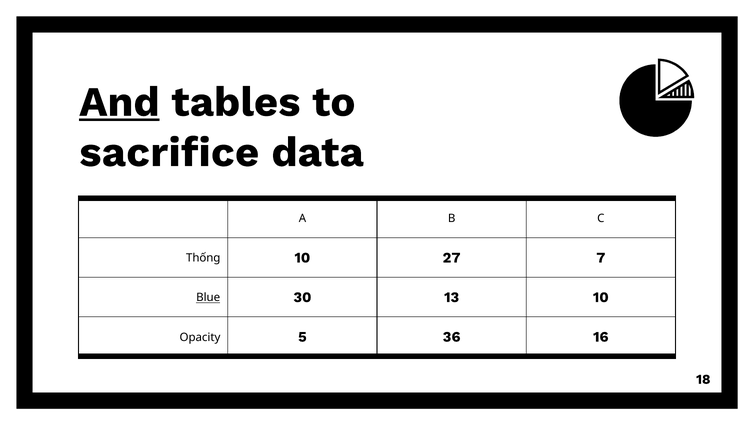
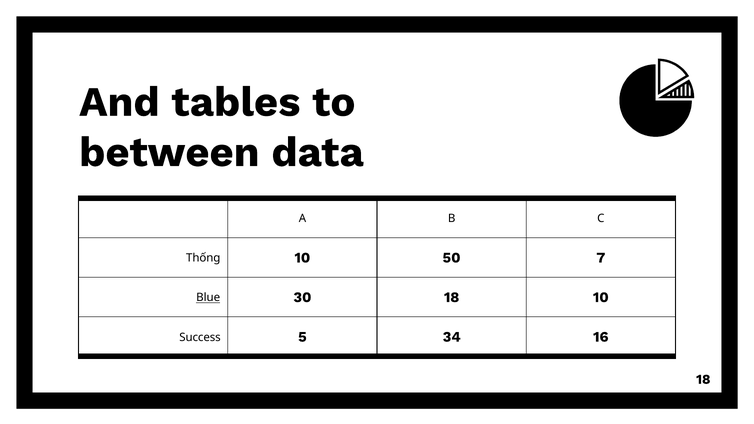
And underline: present -> none
sacrifice: sacrifice -> between
27: 27 -> 50
30 13: 13 -> 18
Opacity: Opacity -> Success
36: 36 -> 34
